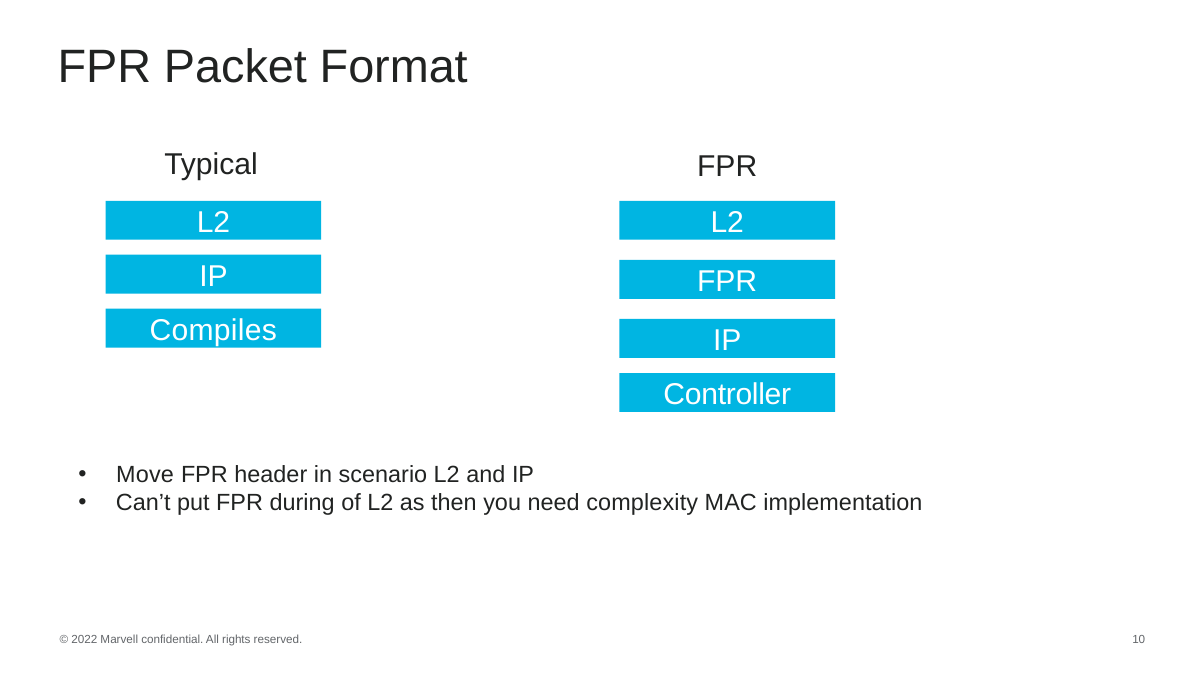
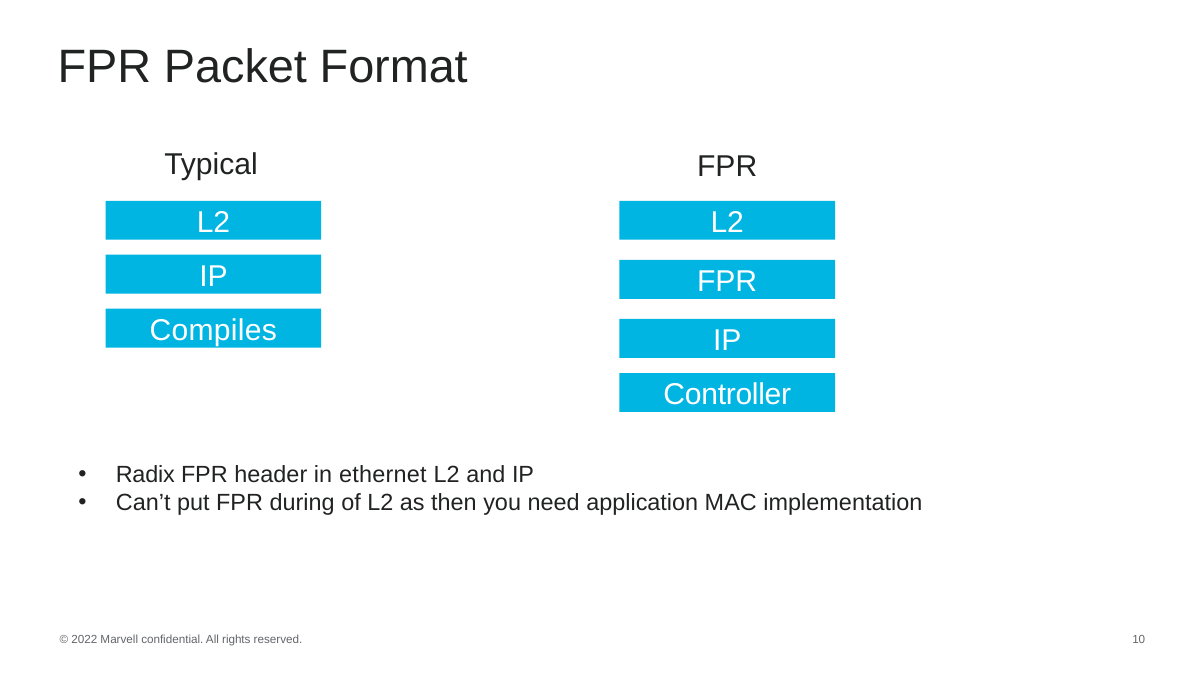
Move: Move -> Radix
scenario: scenario -> ethernet
complexity: complexity -> application
